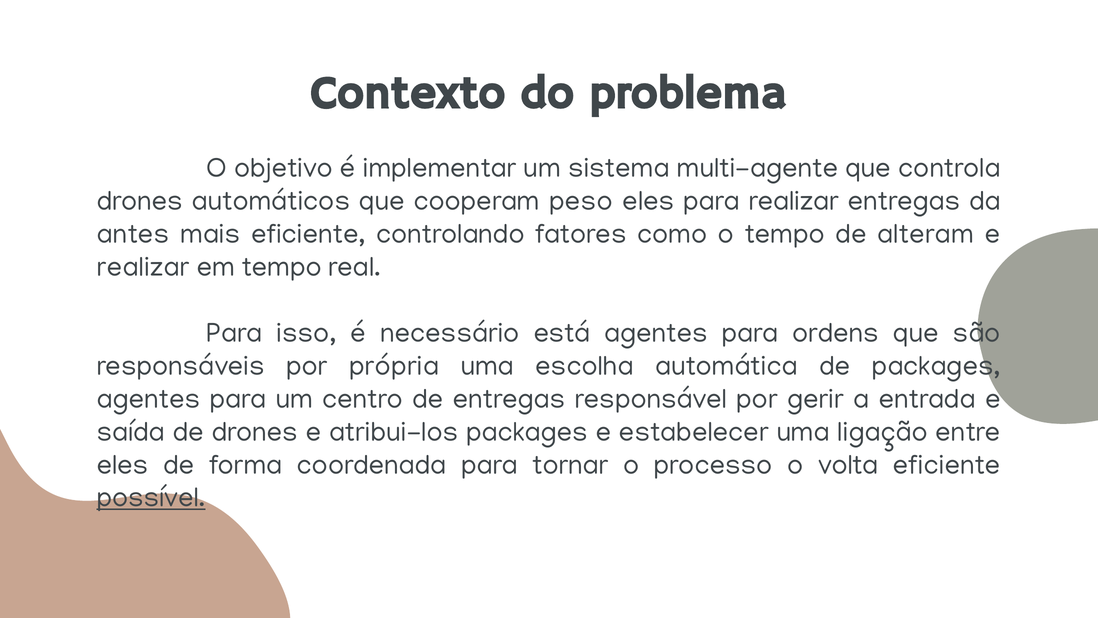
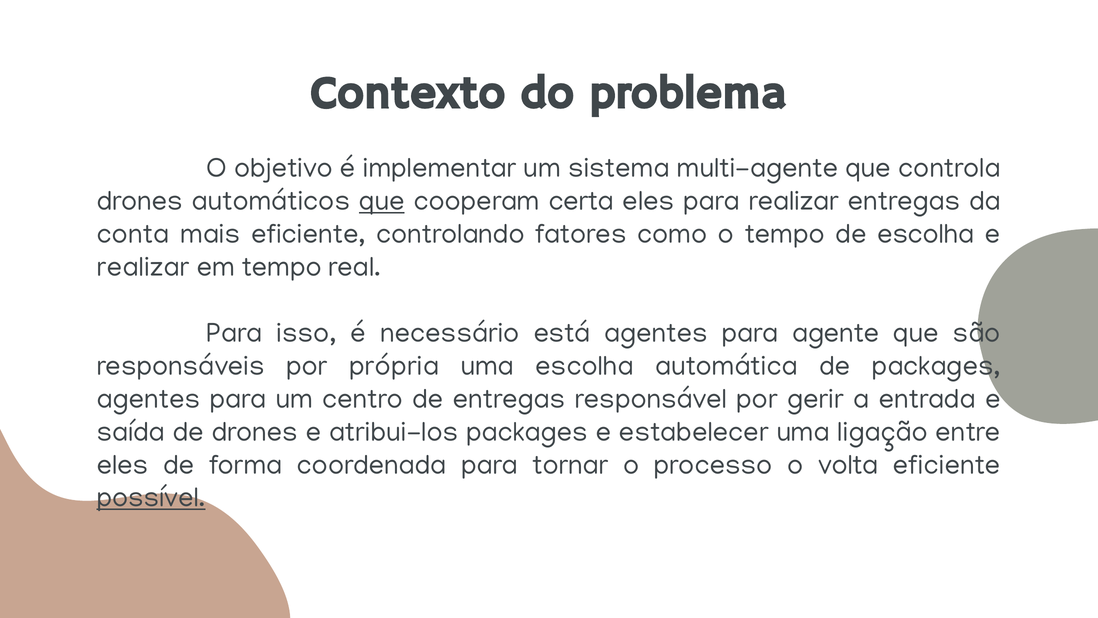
que at (382, 201) underline: none -> present
peso: peso -> certa
antes: antes -> conta
de alteram: alteram -> escolha
ordens: ordens -> agente
